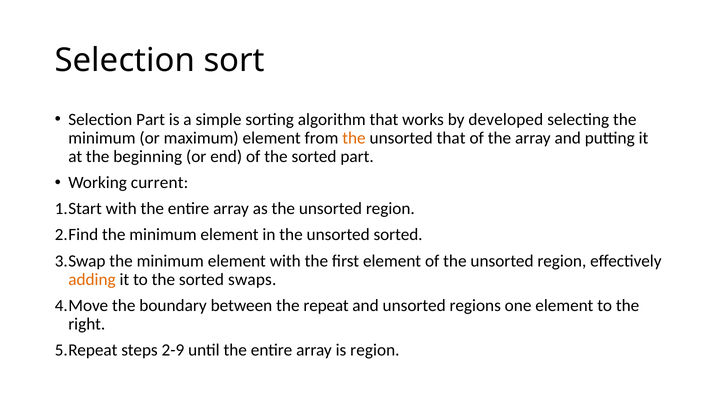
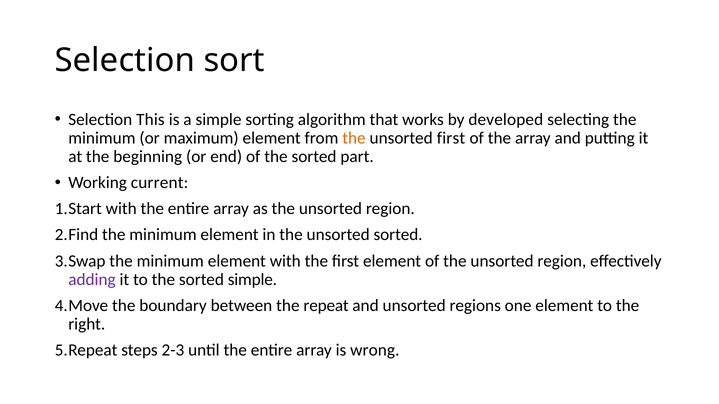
Selection Part: Part -> This
unsorted that: that -> first
adding colour: orange -> purple
sorted swaps: swaps -> simple
2-9: 2-9 -> 2-3
is region: region -> wrong
